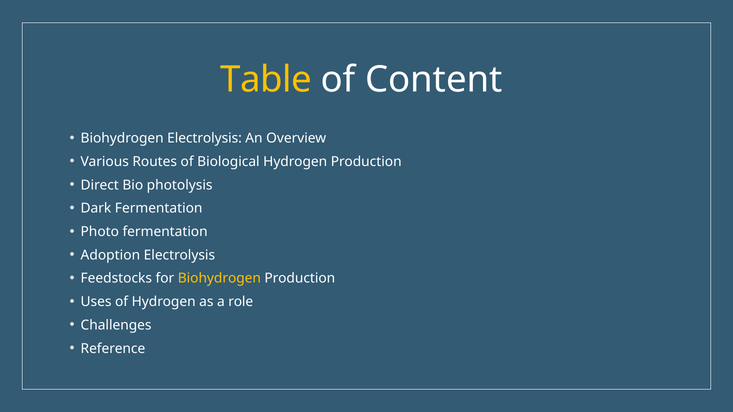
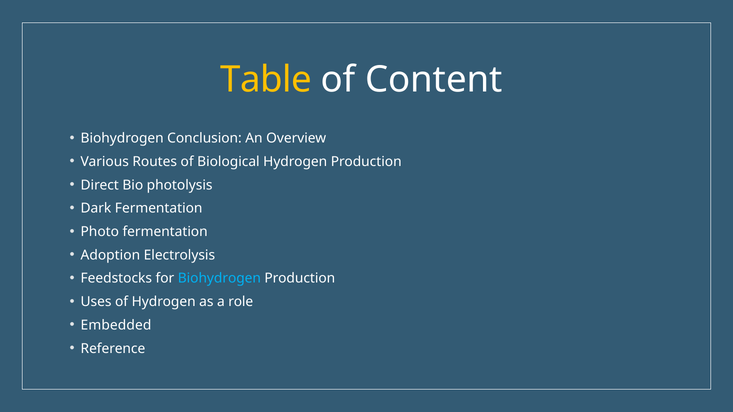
Biohydrogen Electrolysis: Electrolysis -> Conclusion
Biohydrogen at (219, 279) colour: yellow -> light blue
Challenges: Challenges -> Embedded
